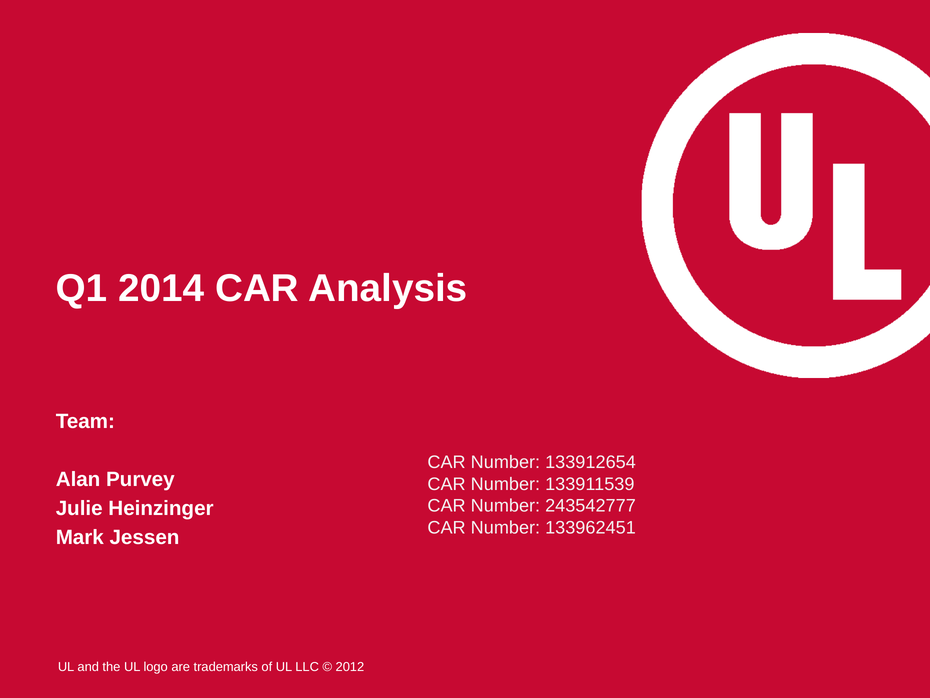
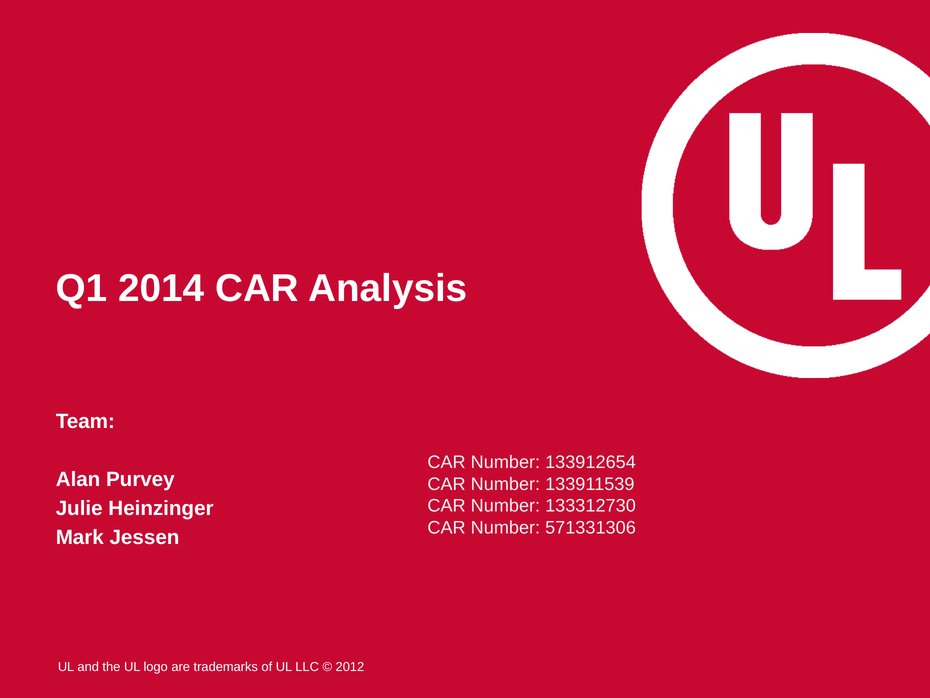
243542777: 243542777 -> 133312730
133962451: 133962451 -> 571331306
